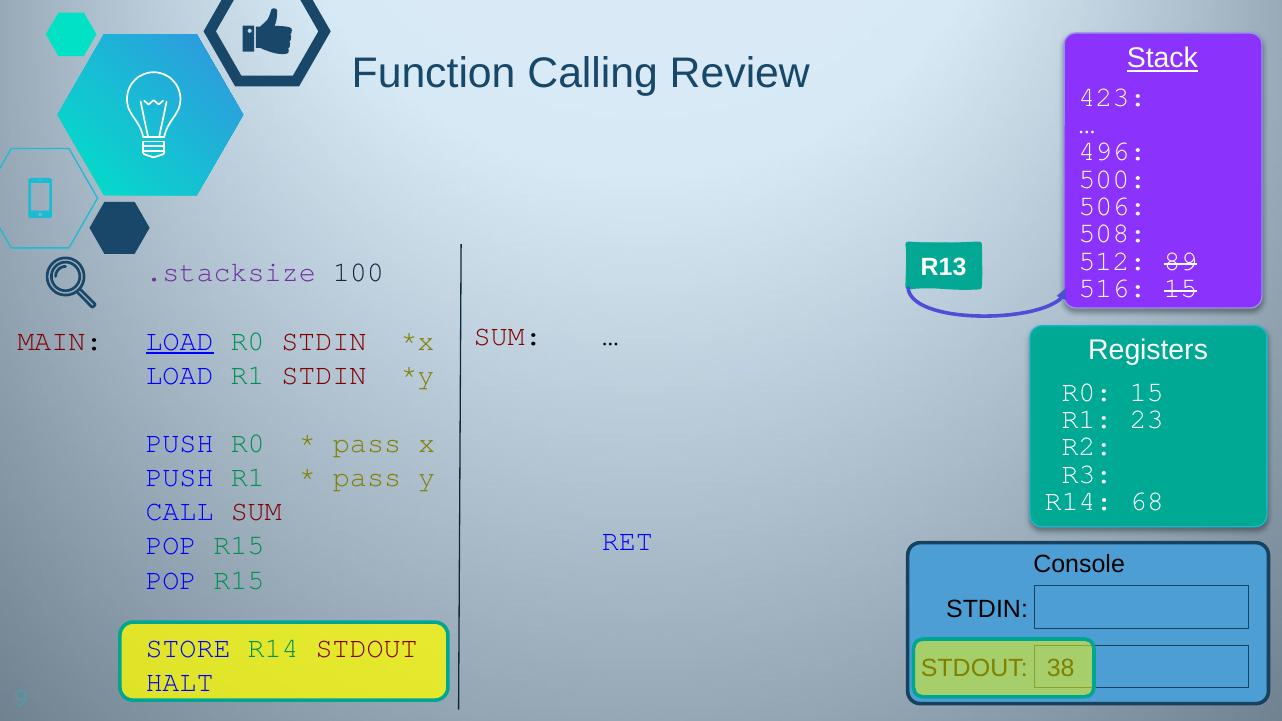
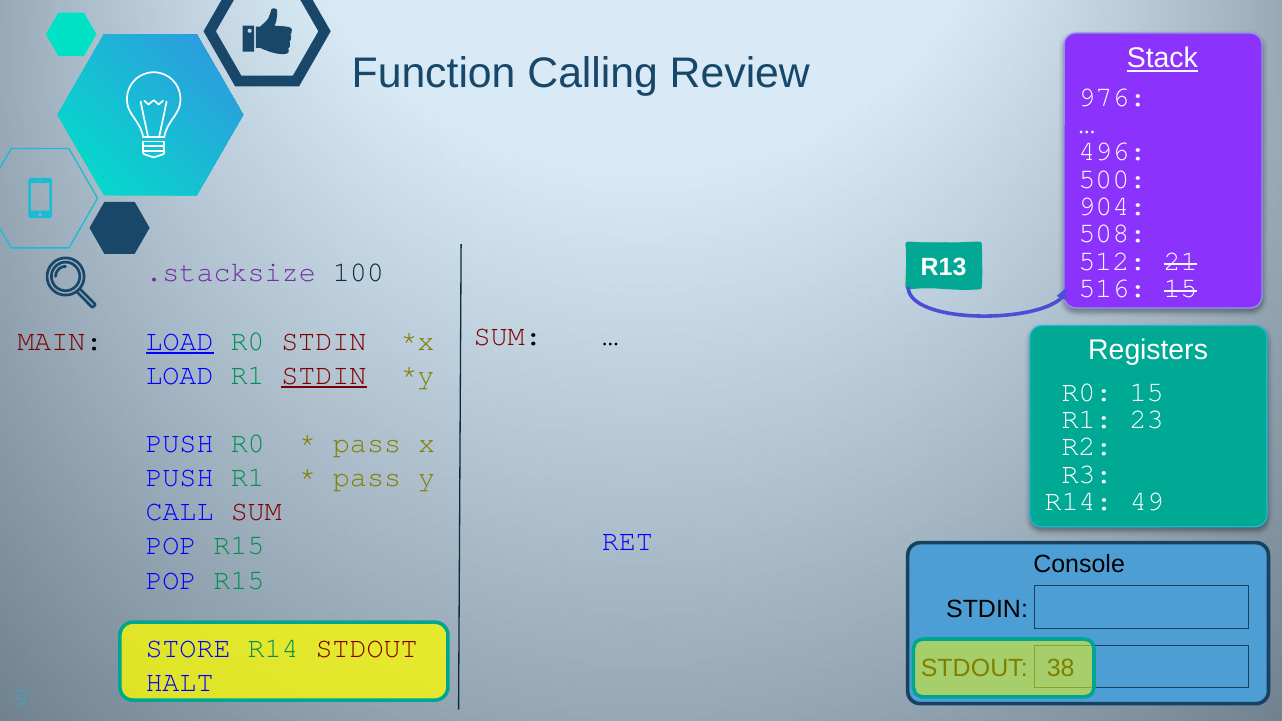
423: 423 -> 976
506: 506 -> 904
89: 89 -> 21
STDIN at (324, 375) underline: none -> present
68: 68 -> 49
